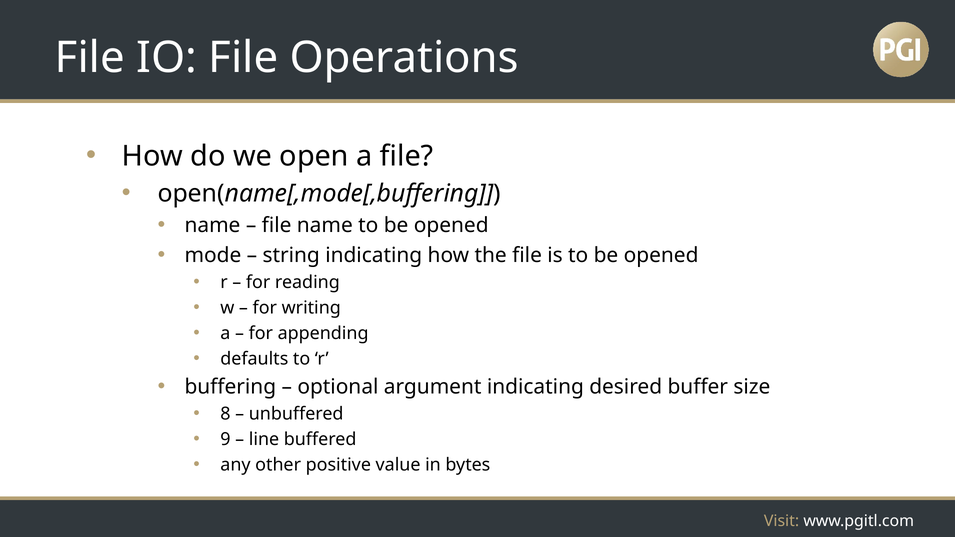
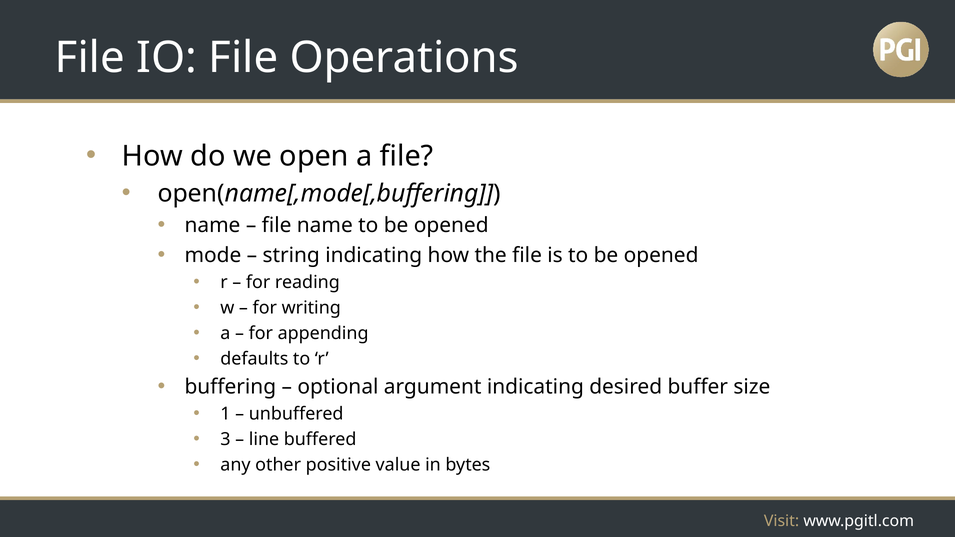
8: 8 -> 1
9: 9 -> 3
